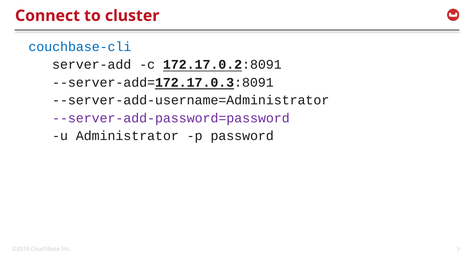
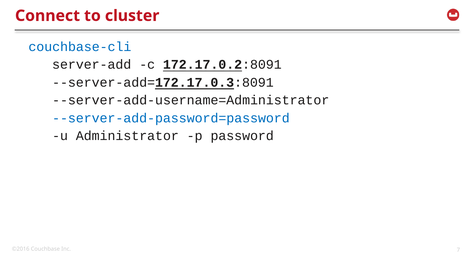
--server-add-password=password colour: purple -> blue
